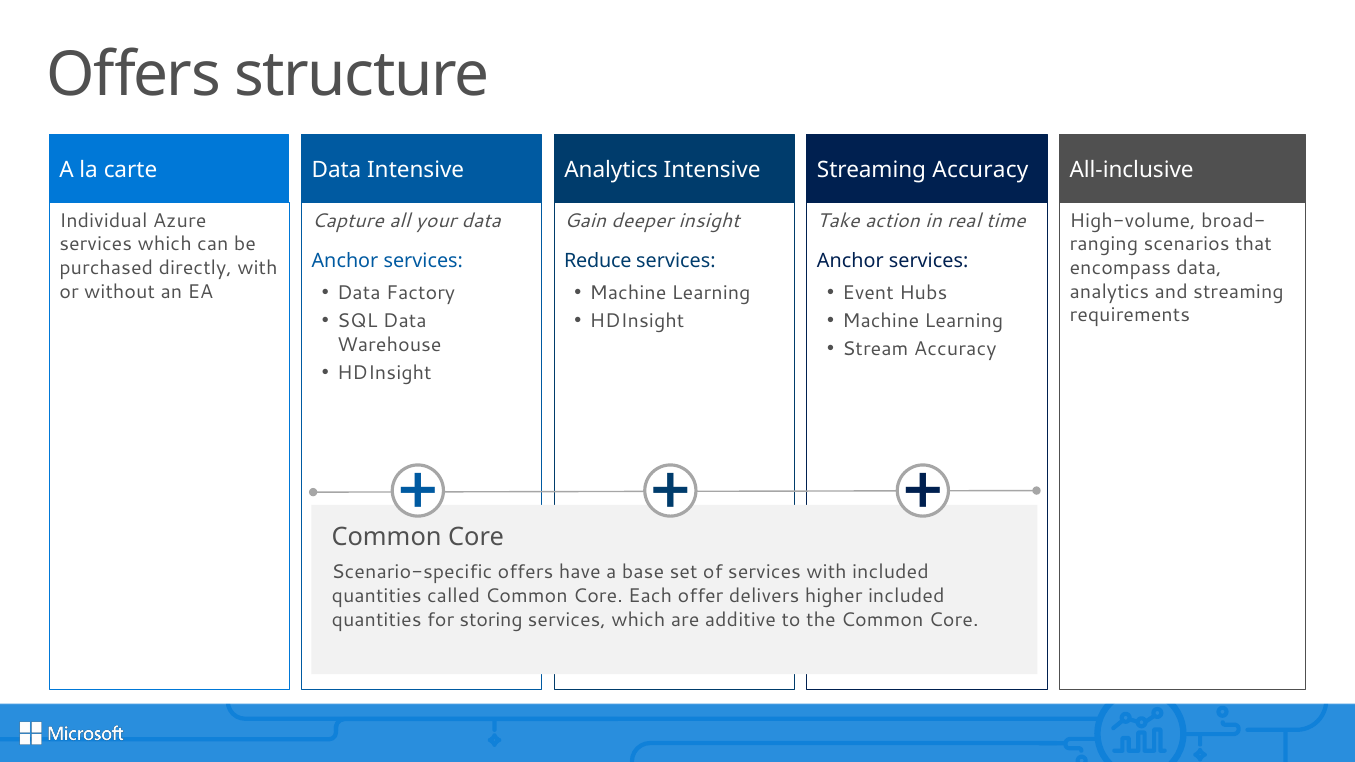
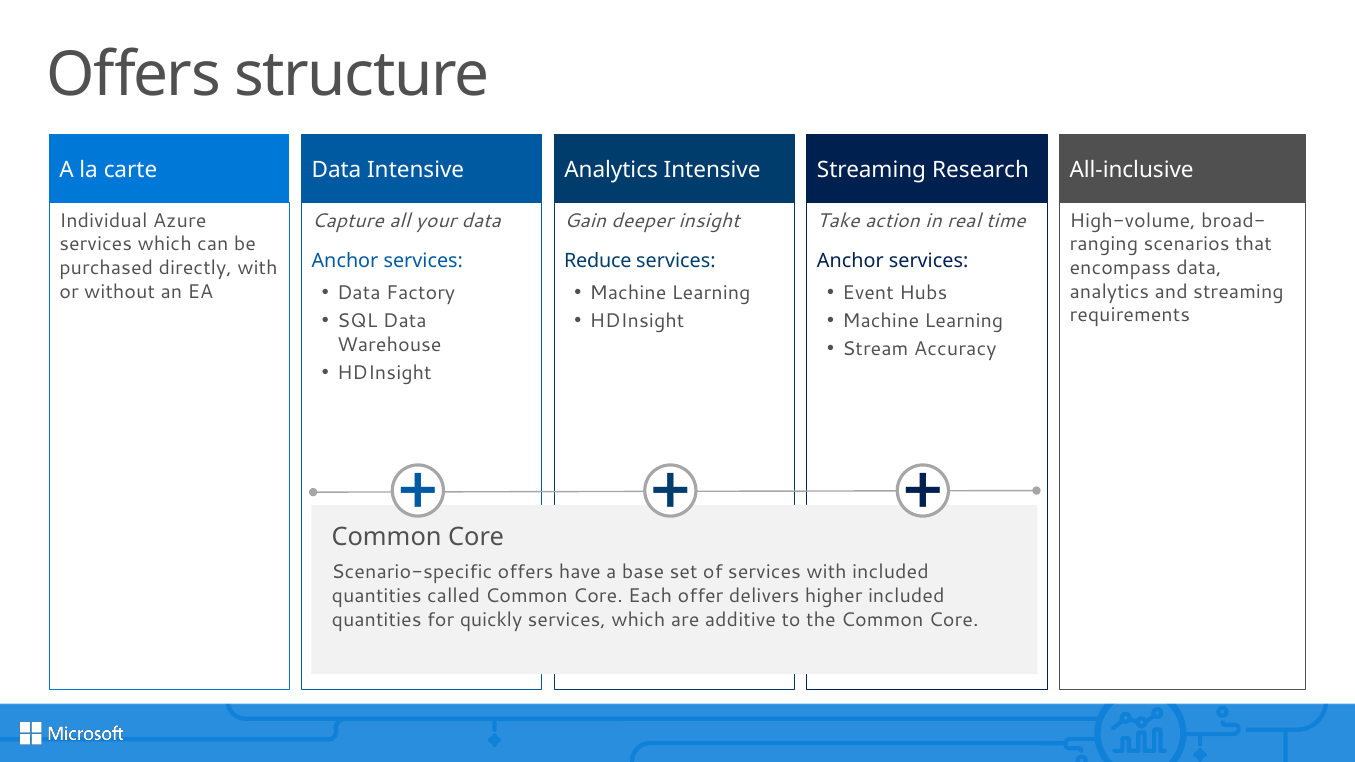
Streaming Accuracy: Accuracy -> Research
storing: storing -> quickly
